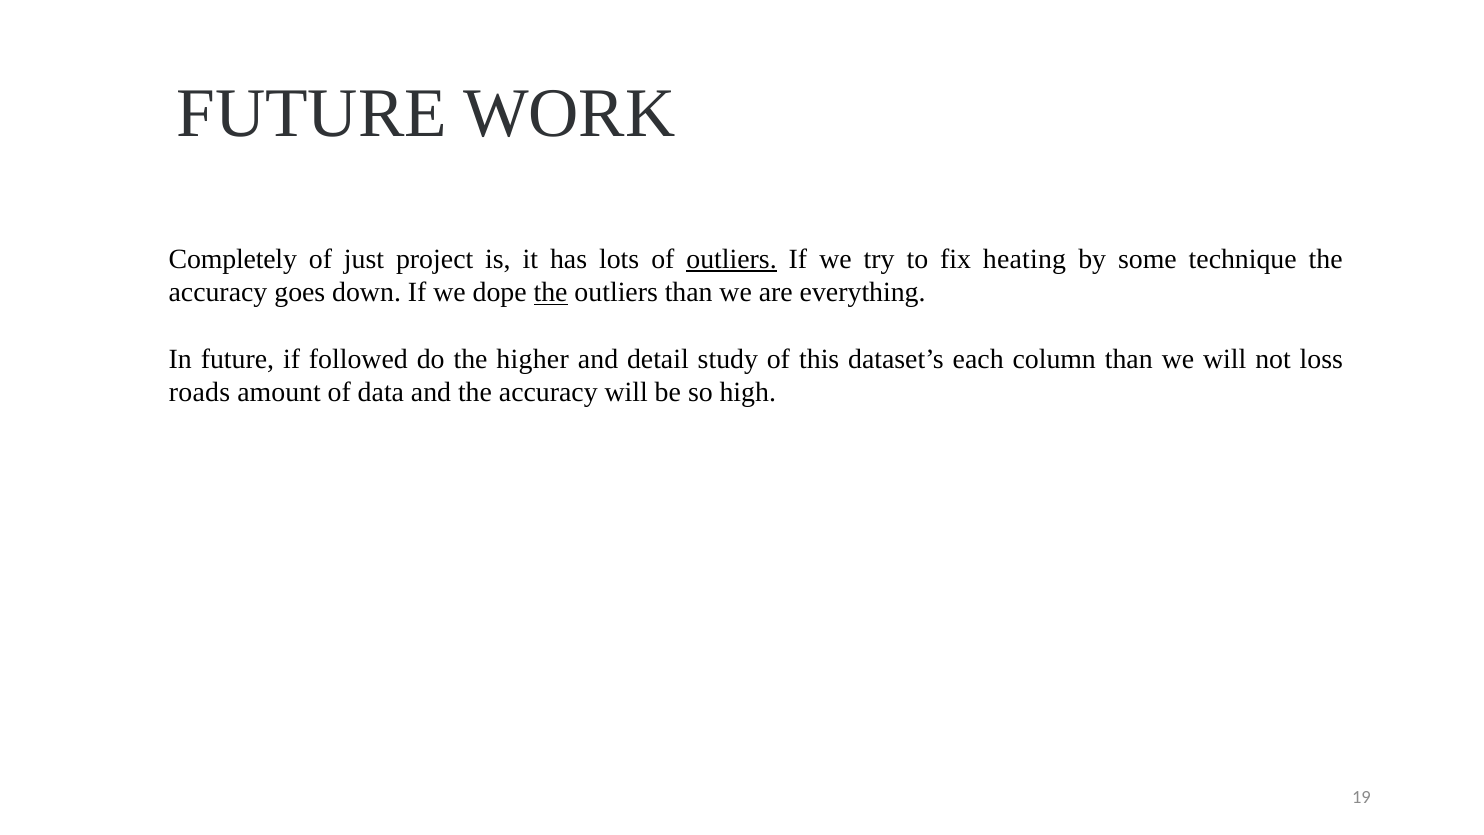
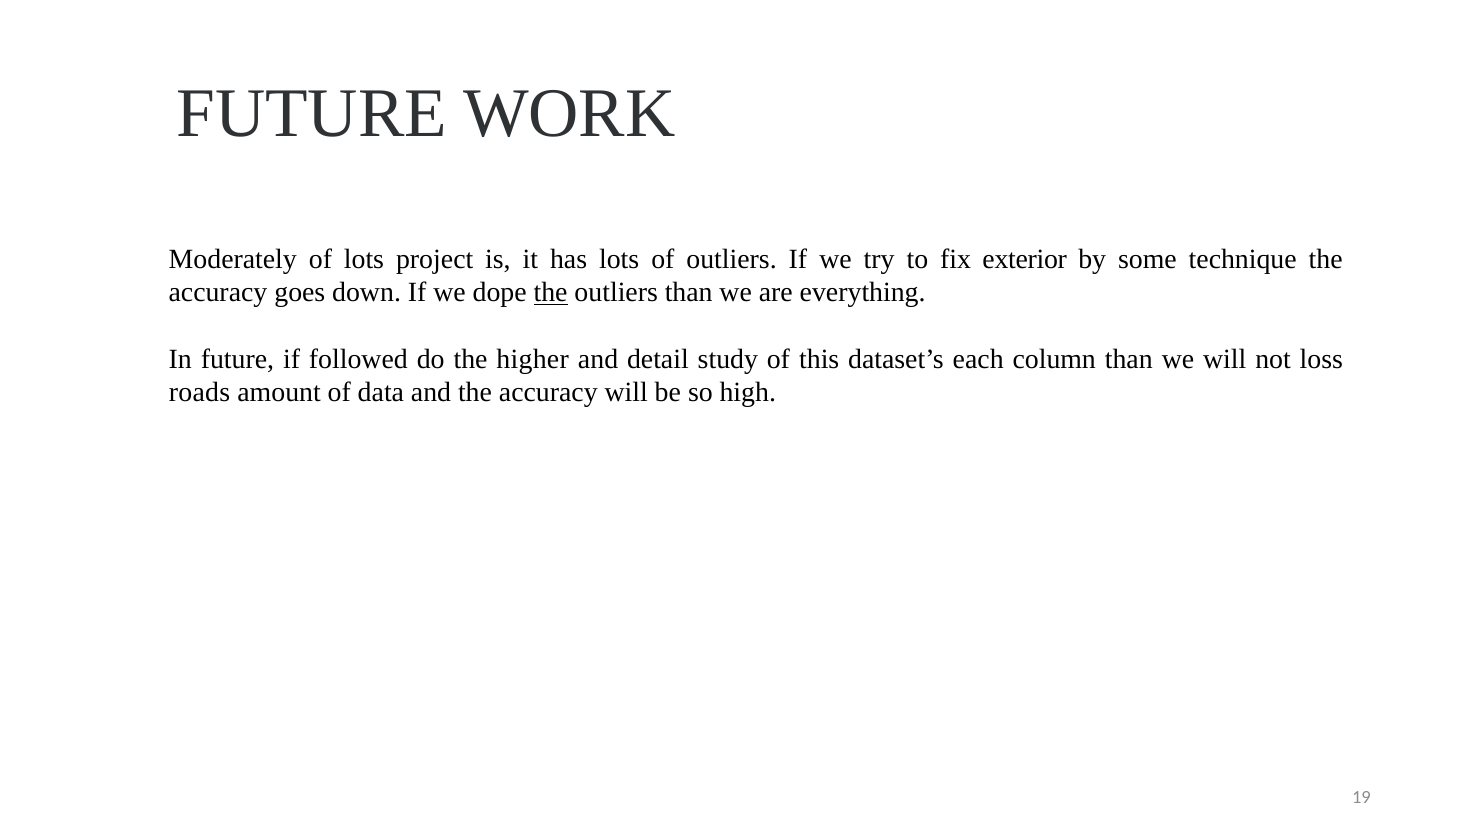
Completely: Completely -> Moderately
of just: just -> lots
outliers at (732, 259) underline: present -> none
heating: heating -> exterior
